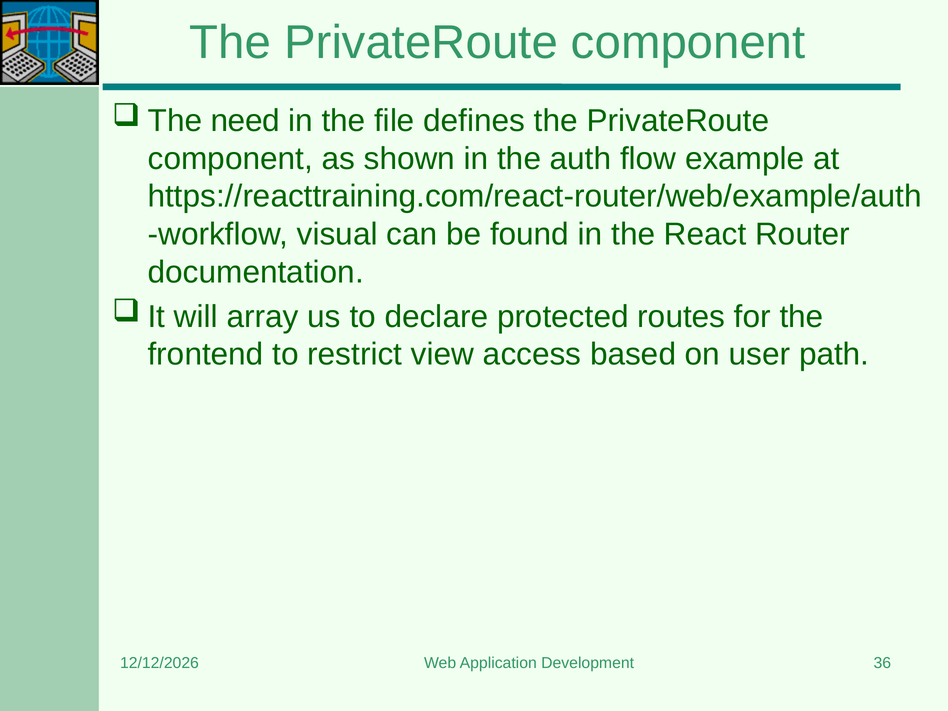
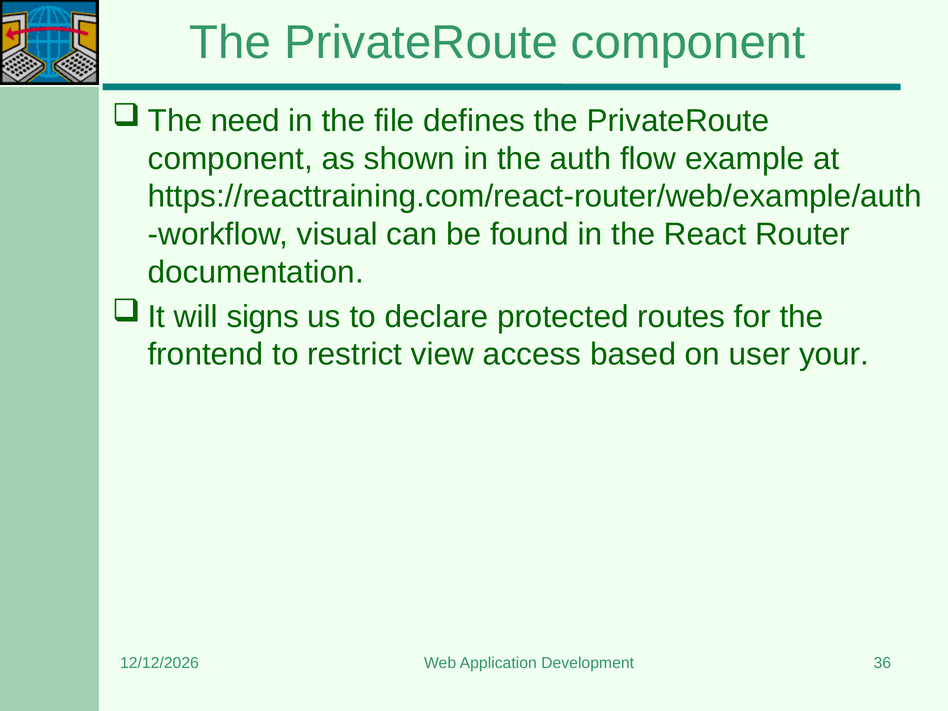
array: array -> signs
path: path -> your
